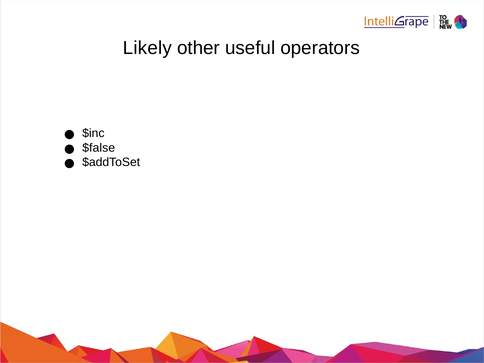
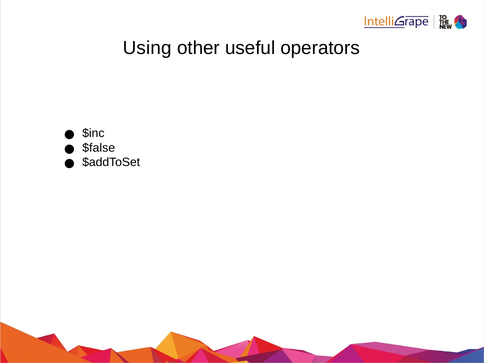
Likely: Likely -> Using
